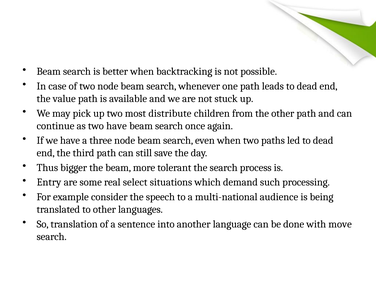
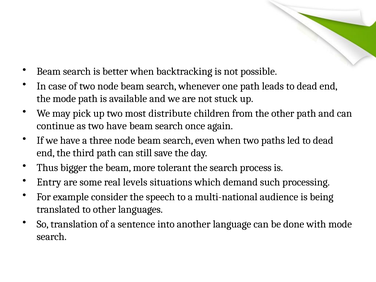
the value: value -> mode
select: select -> levels
with move: move -> mode
